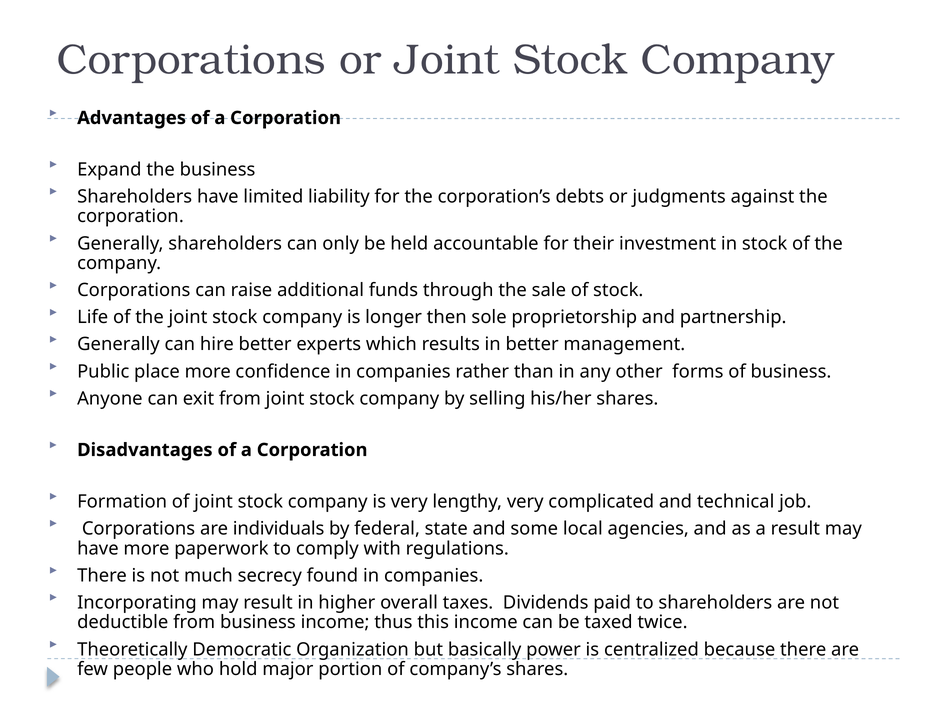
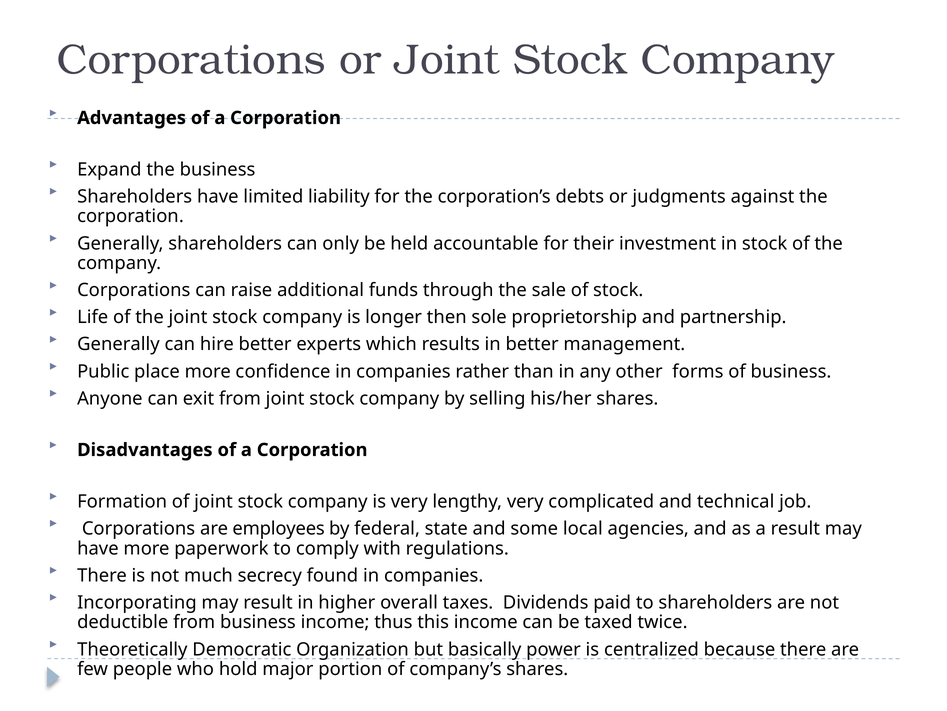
individuals: individuals -> employees
